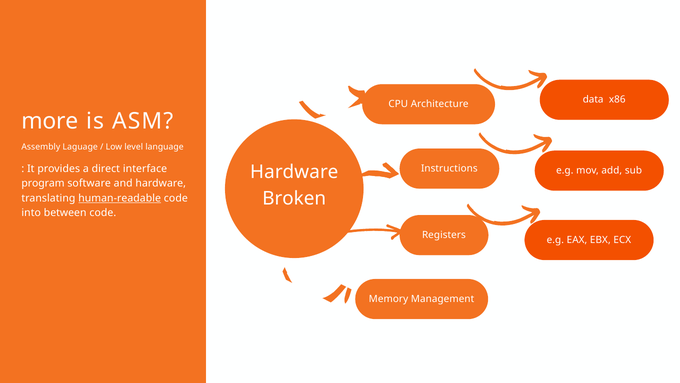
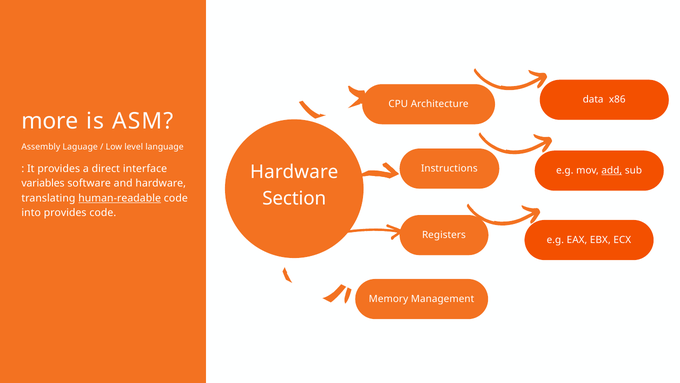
add underline: none -> present
program: program -> variables
Broken: Broken -> Section
into between: between -> provides
